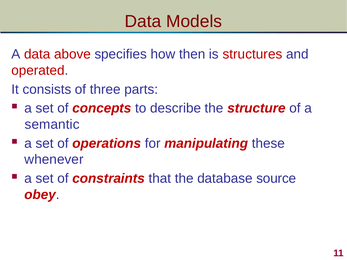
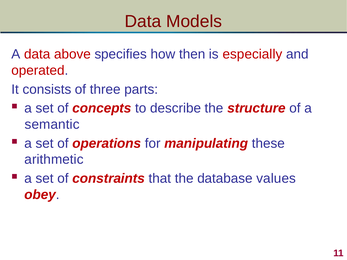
structures: structures -> especially
whenever: whenever -> arithmetic
source: source -> values
